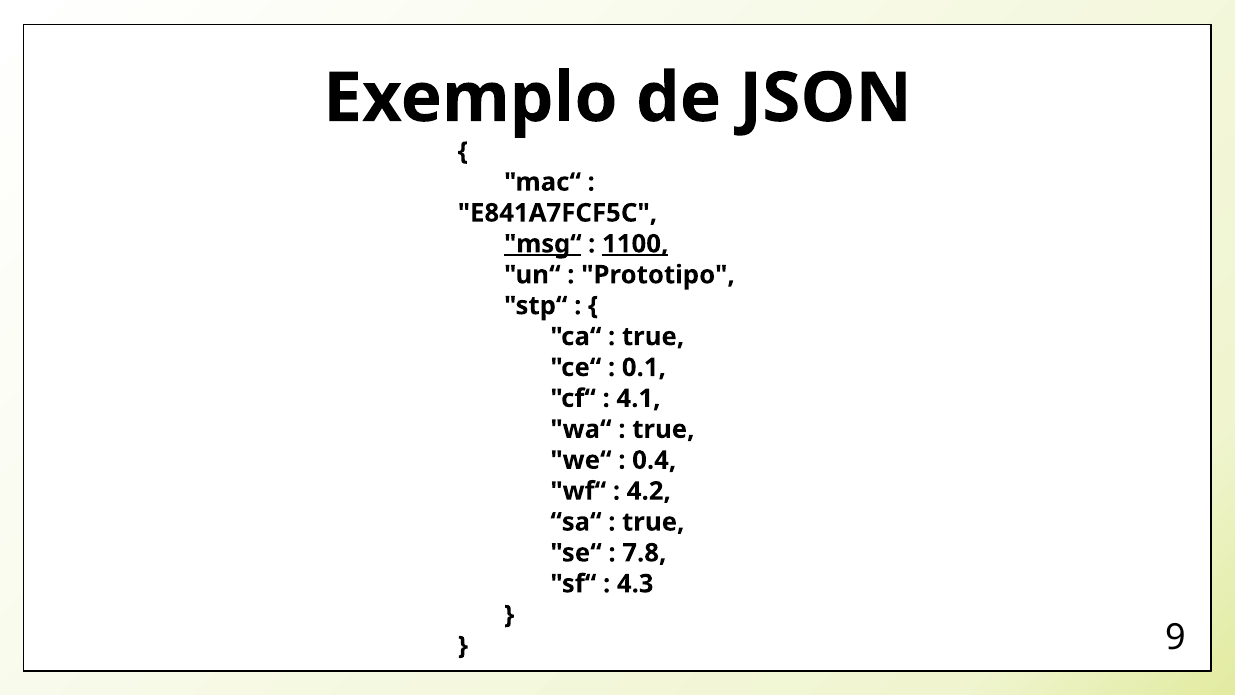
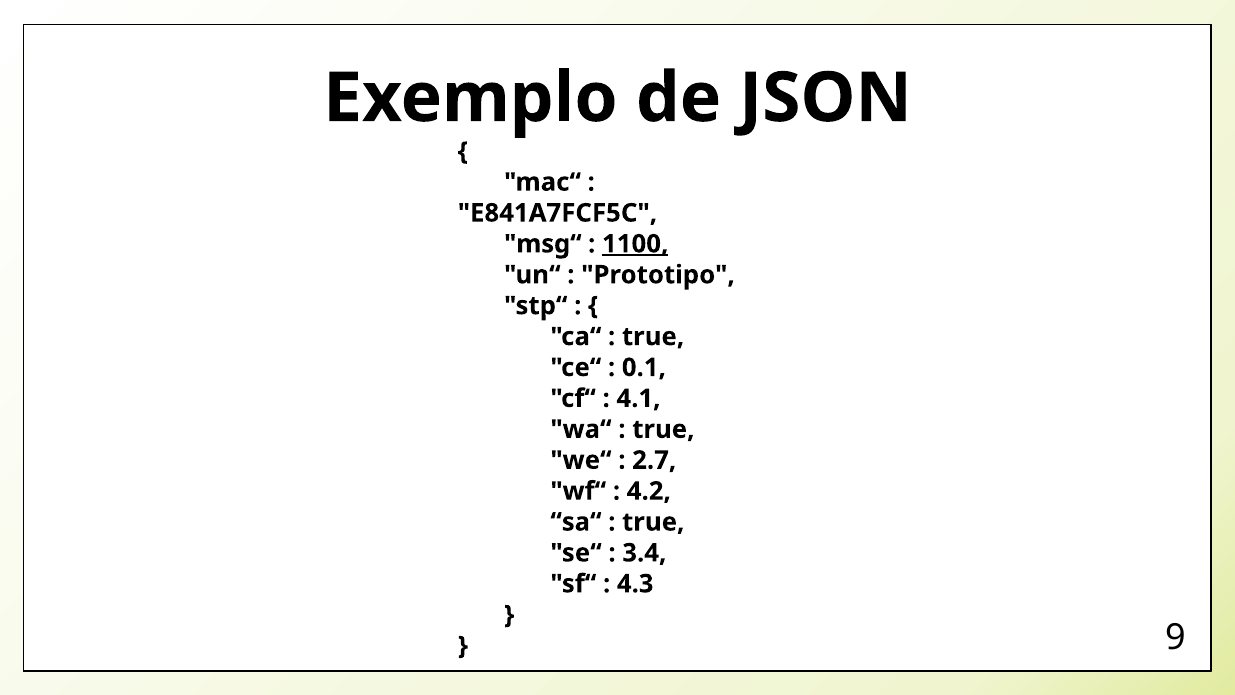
msg“ underline: present -> none
0.4: 0.4 -> 2.7
7.8: 7.8 -> 3.4
